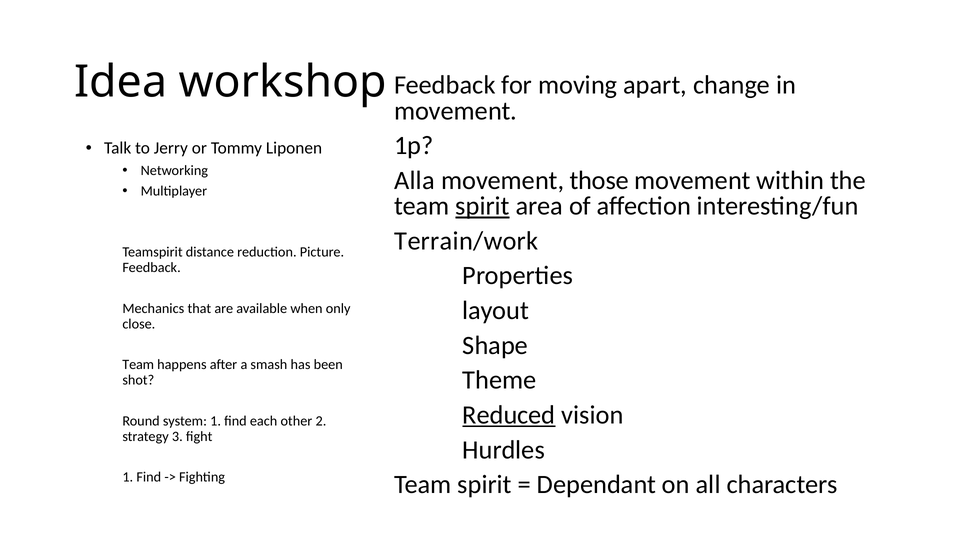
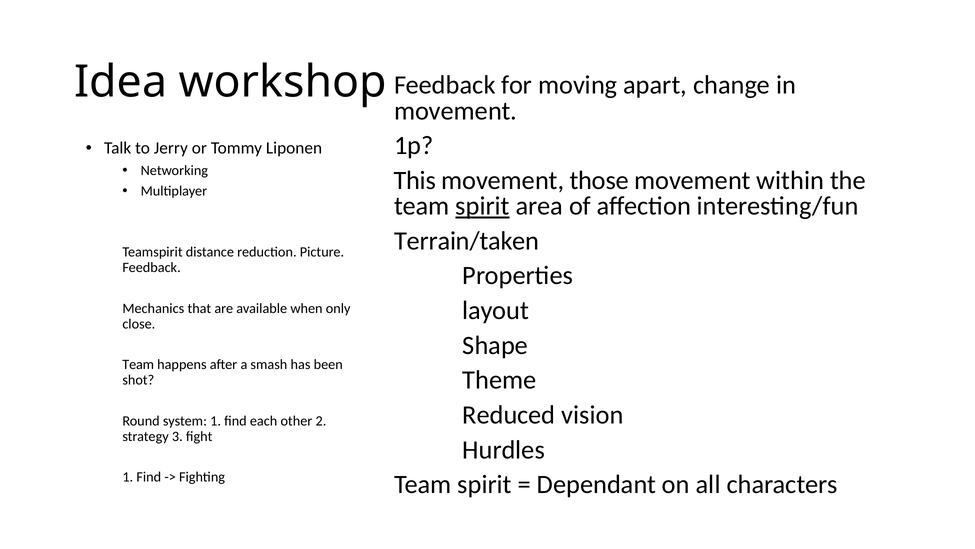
Alla: Alla -> This
Terrain/work: Terrain/work -> Terrain/taken
Reduced underline: present -> none
